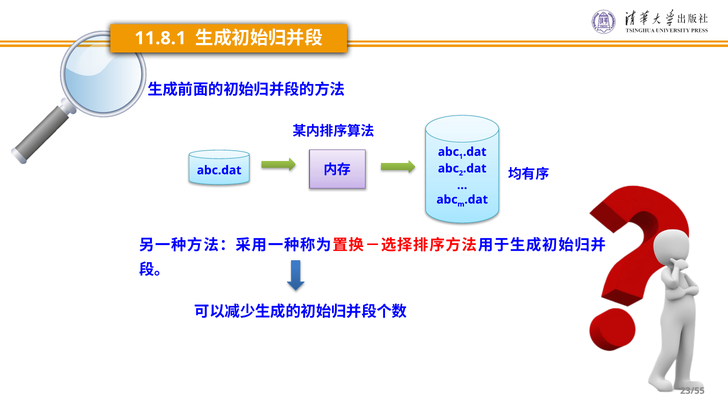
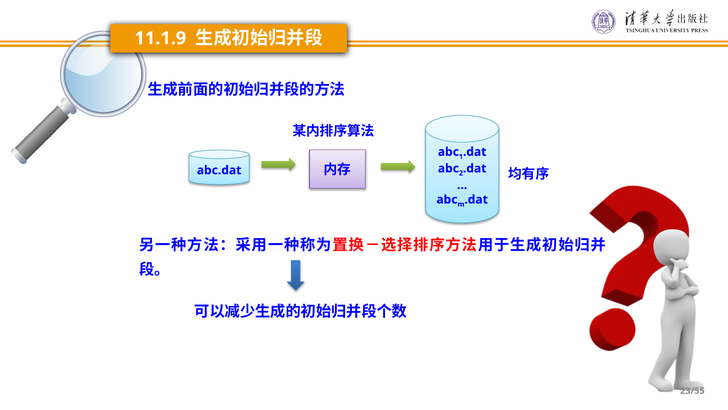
11.8.1: 11.8.1 -> 11.1.9
